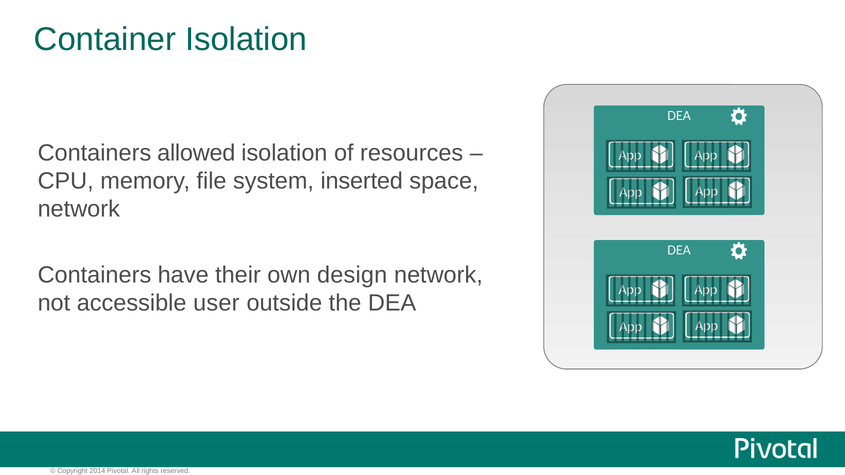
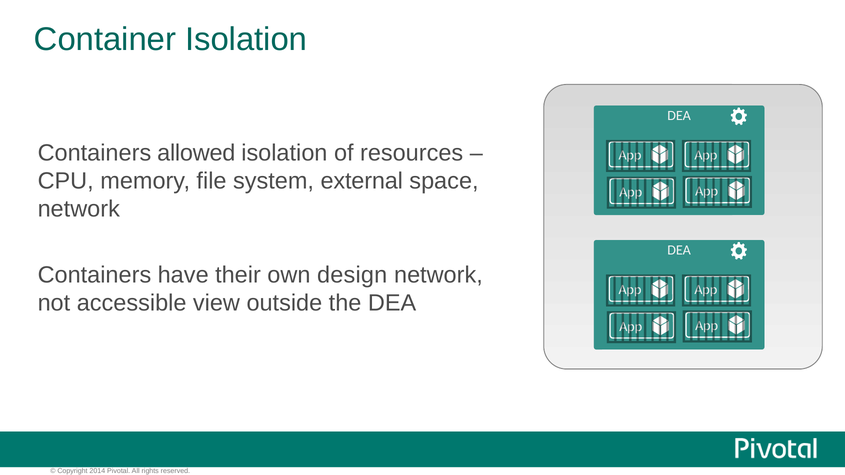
inserted: inserted -> external
user: user -> view
